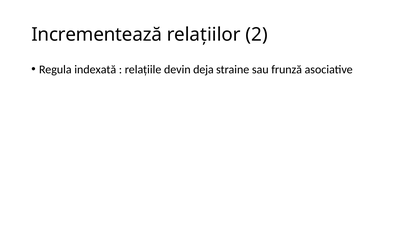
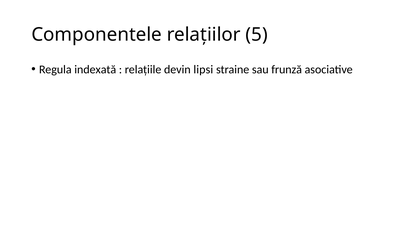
Incrementează: Incrementează -> Componentele
2: 2 -> 5
deja: deja -> lipsi
